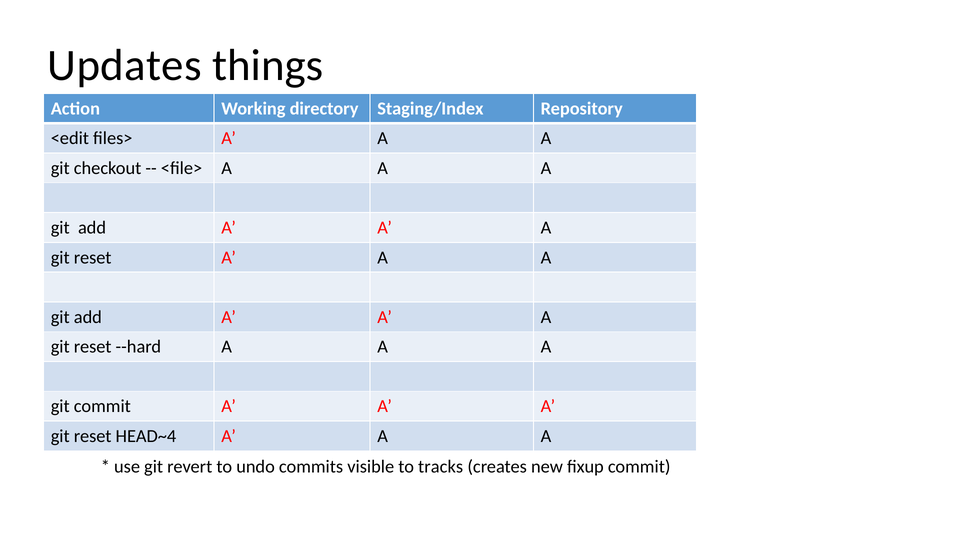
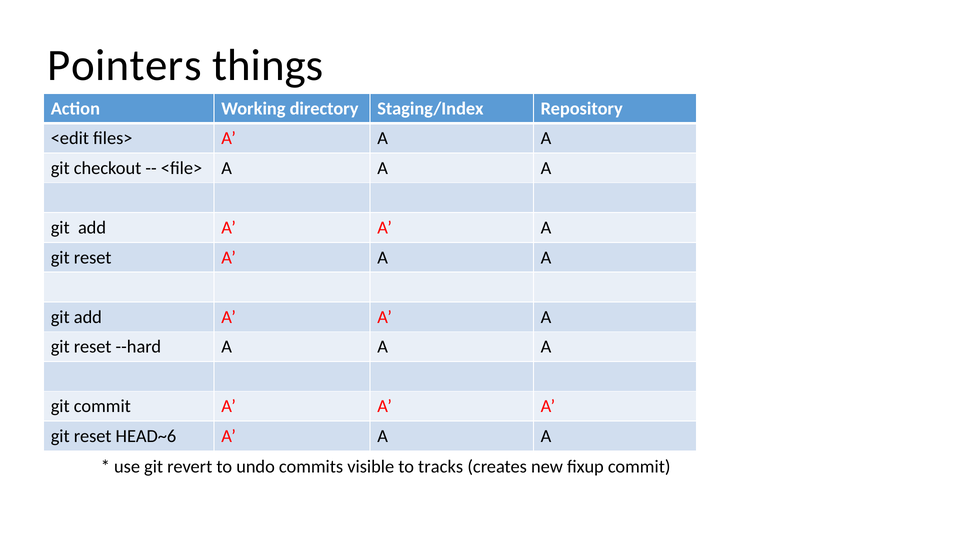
Updates: Updates -> Pointers
HEAD~4: HEAD~4 -> HEAD~6
